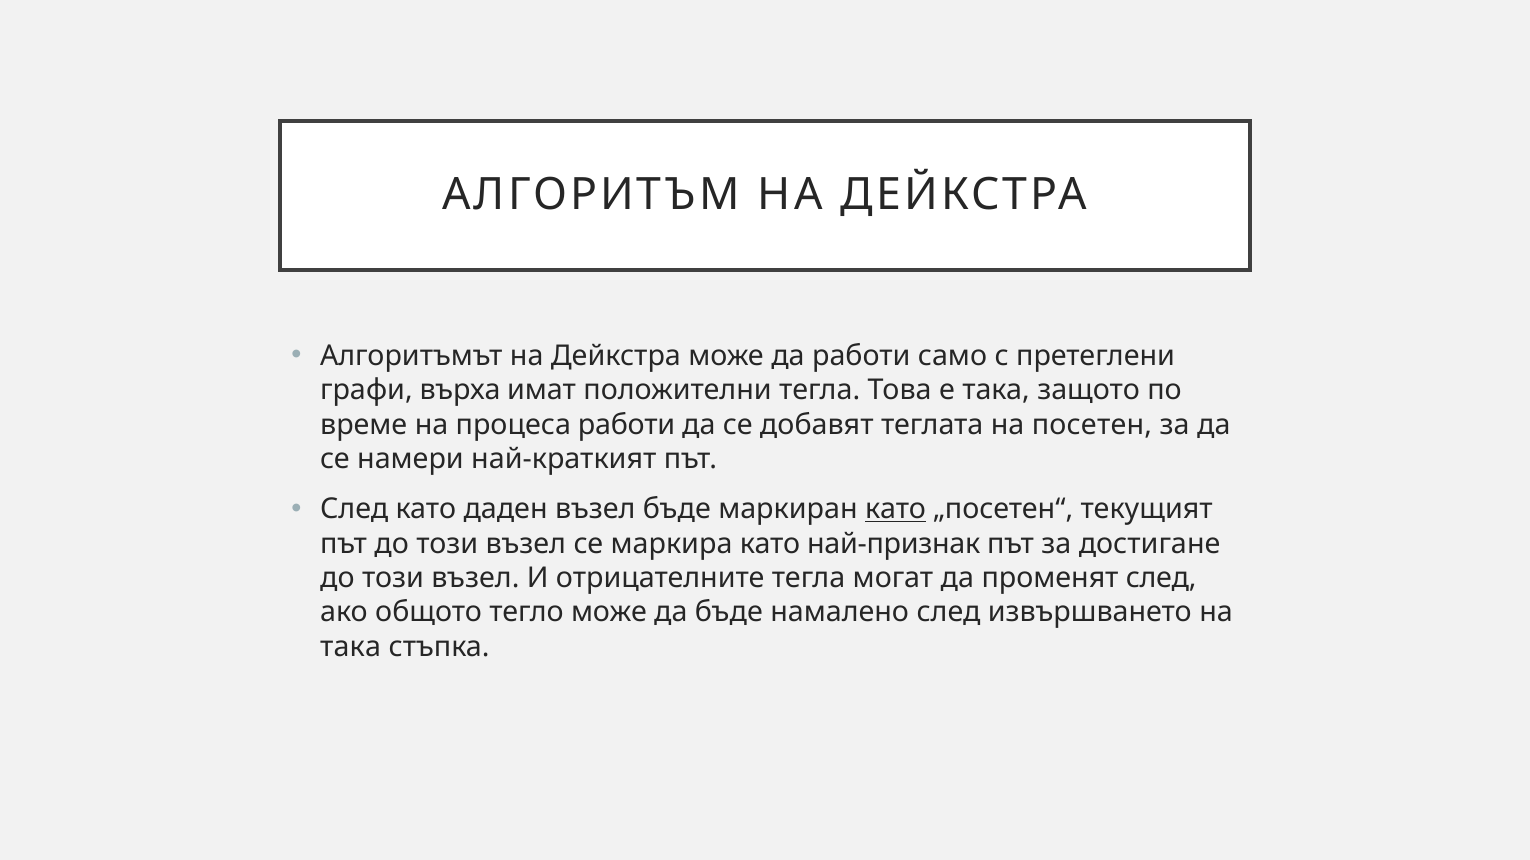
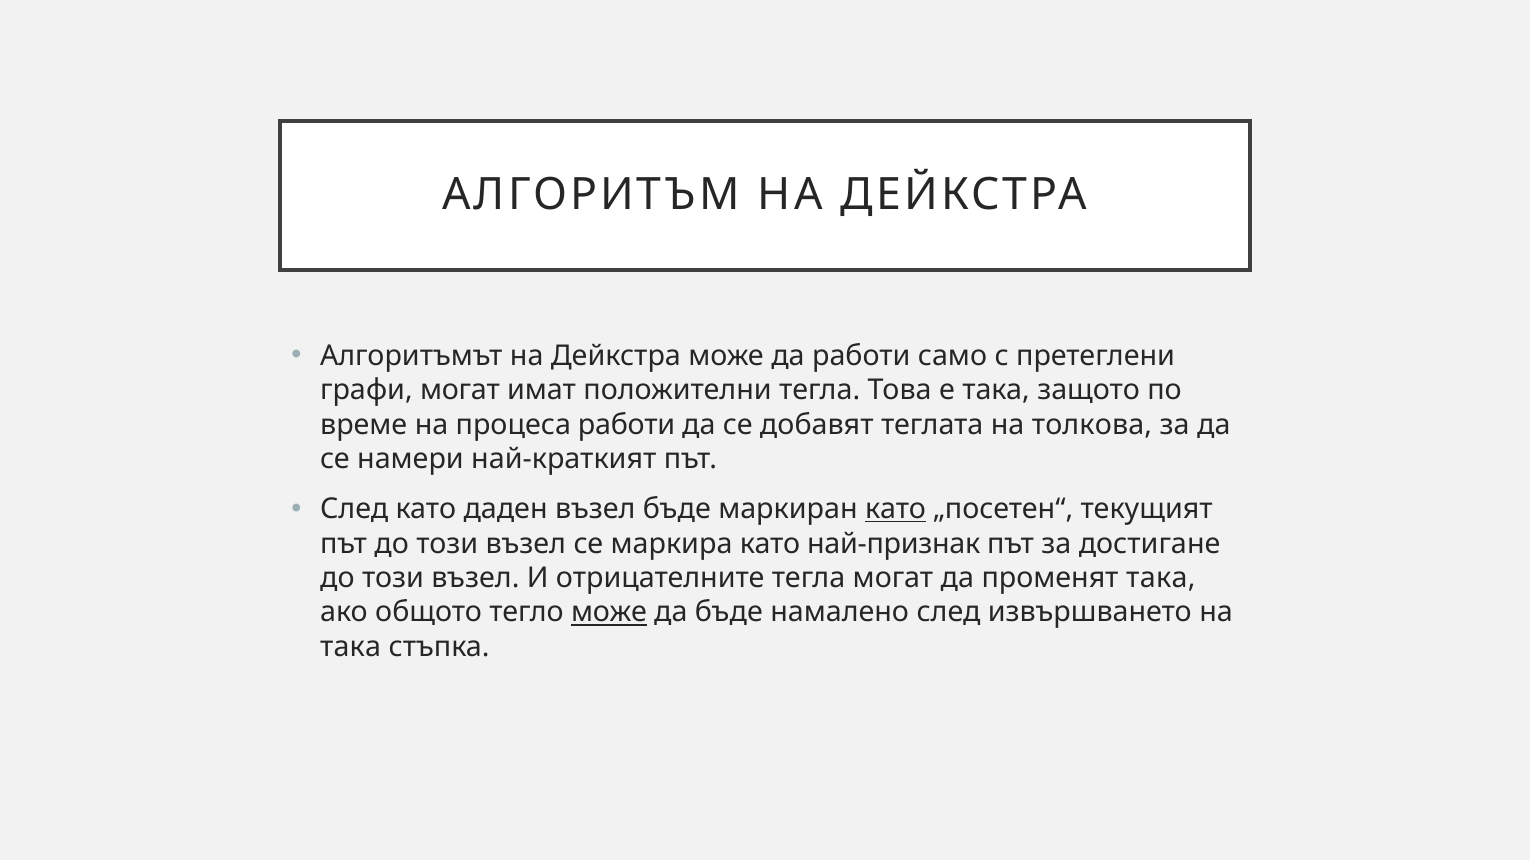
графи върха: върха -> могат
посетен: посетен -> толкова
променят след: след -> така
може at (609, 613) underline: none -> present
